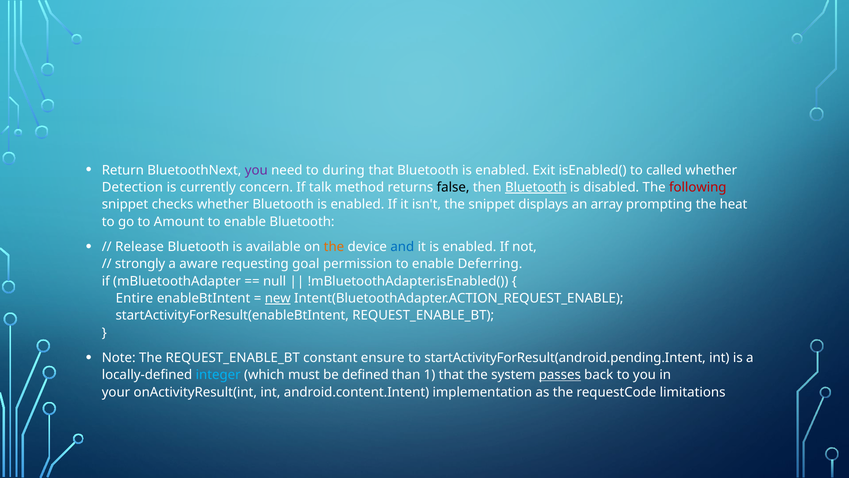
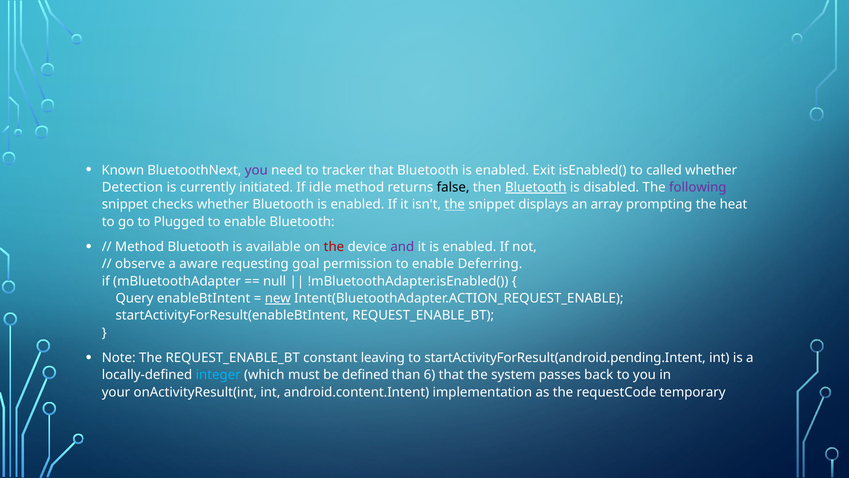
Return: Return -> Known
during: during -> tracker
concern: concern -> initiated
talk: talk -> idle
following colour: red -> purple
the at (455, 204) underline: none -> present
Amount: Amount -> Plugged
Release at (140, 247): Release -> Method
the at (334, 247) colour: orange -> red
and colour: blue -> purple
strongly: strongly -> observe
Entire: Entire -> Query
ensure: ensure -> leaving
1: 1 -> 6
passes underline: present -> none
limitations: limitations -> temporary
